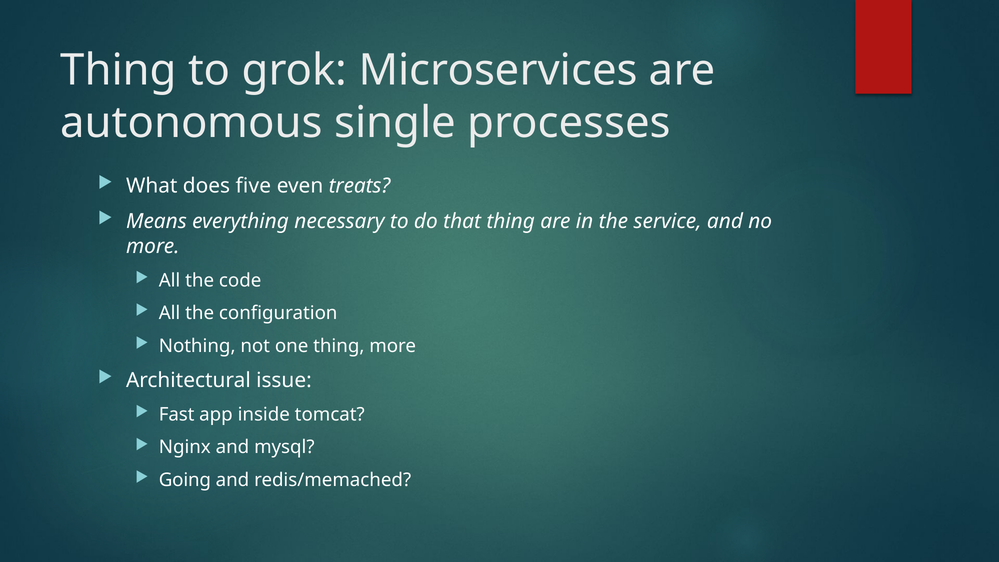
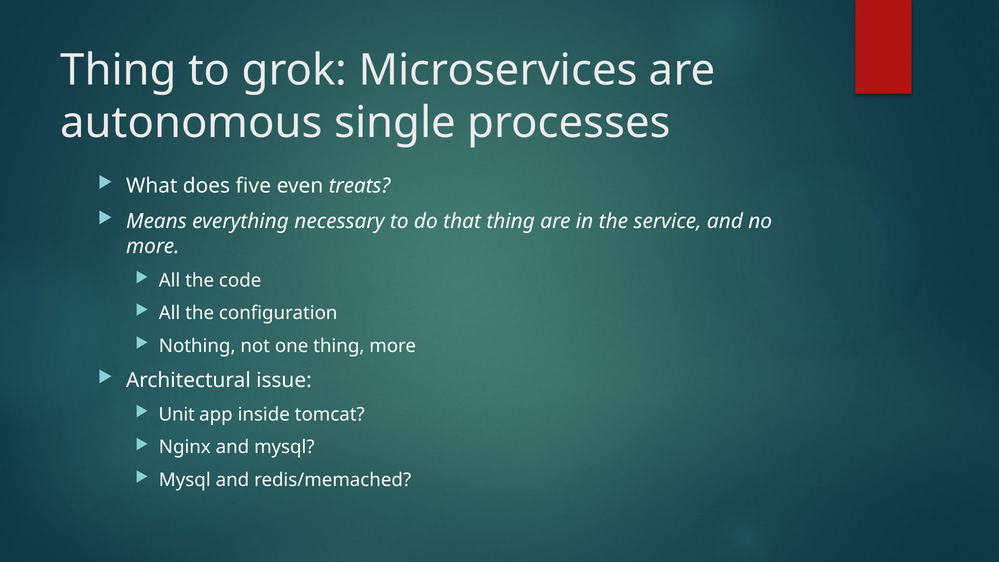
Fast: Fast -> Unit
Going at (185, 480): Going -> Mysql
